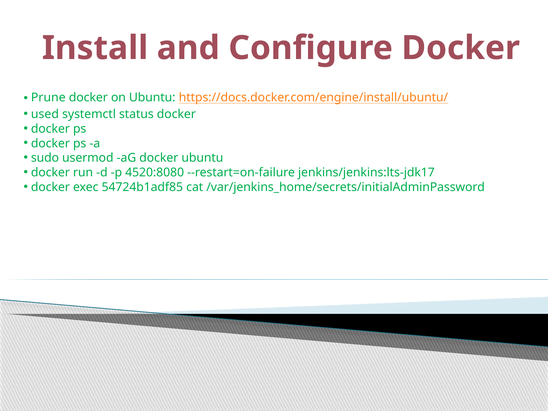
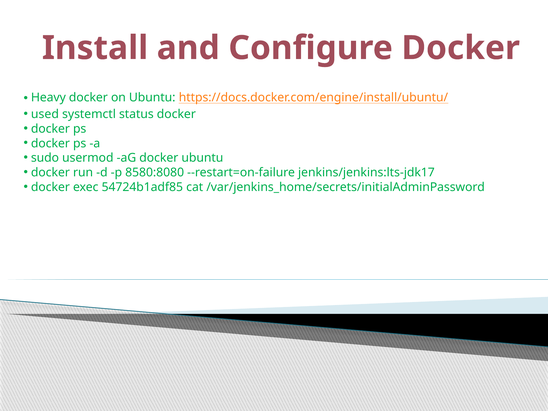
Prune: Prune -> Heavy
4520:8080: 4520:8080 -> 8580:8080
